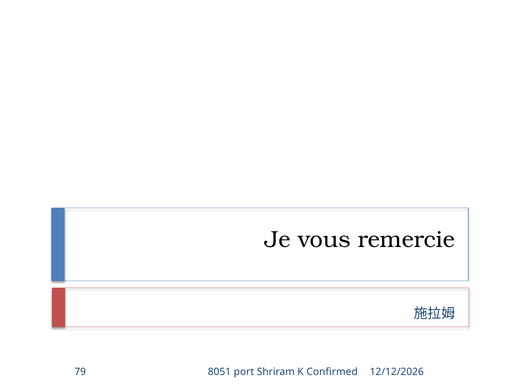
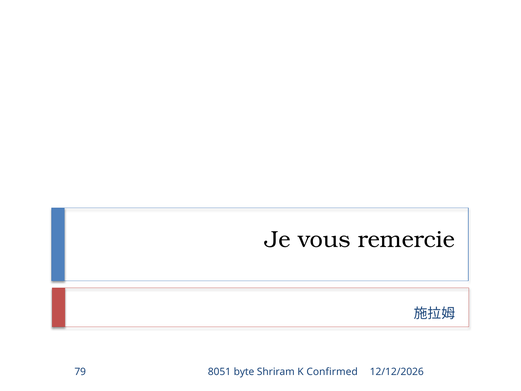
port: port -> byte
